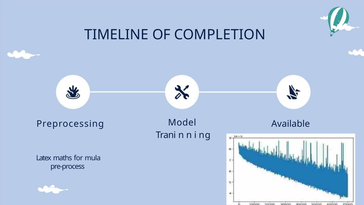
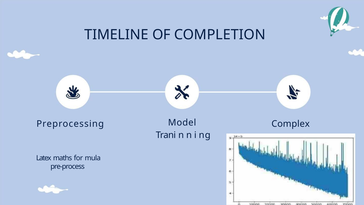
Available: Available -> Complex
